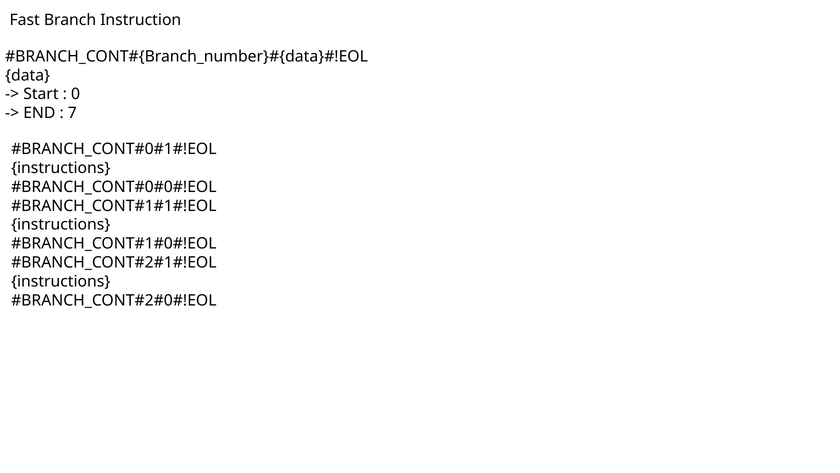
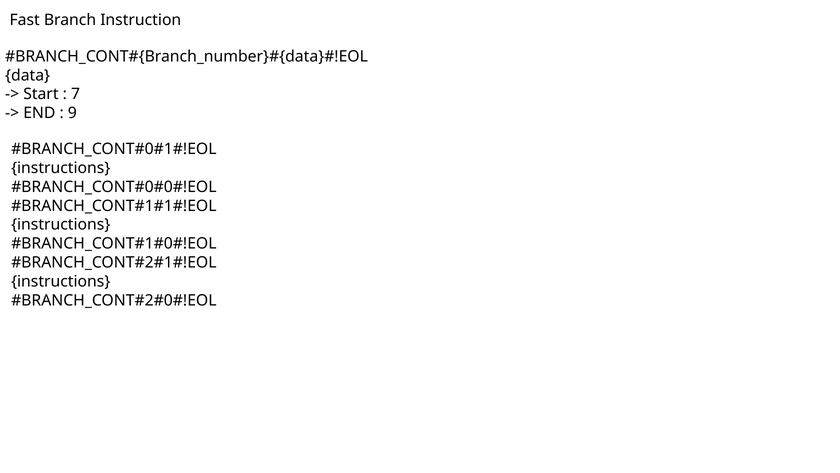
0: 0 -> 7
7: 7 -> 9
